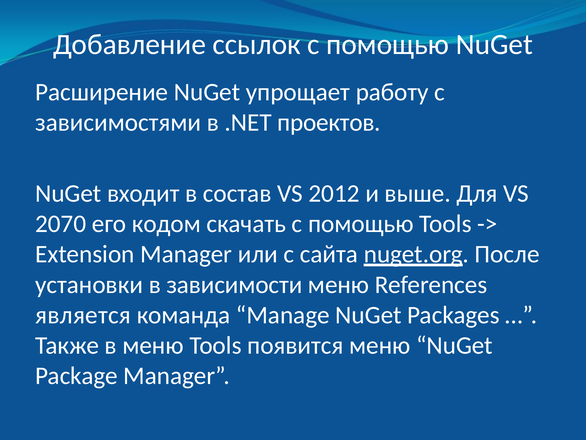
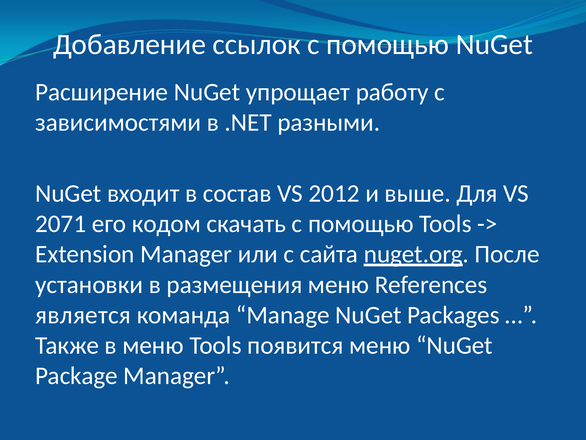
проектов: проектов -> разными
2070: 2070 -> 2071
зависимости: зависимости -> размещения
